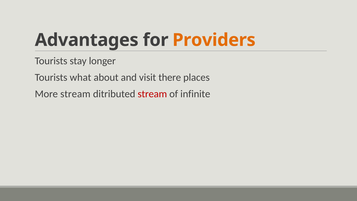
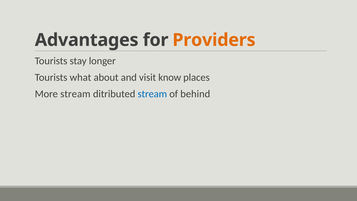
there: there -> know
stream at (152, 94) colour: red -> blue
infinite: infinite -> behind
